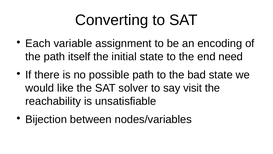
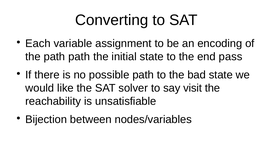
path itself: itself -> path
need: need -> pass
